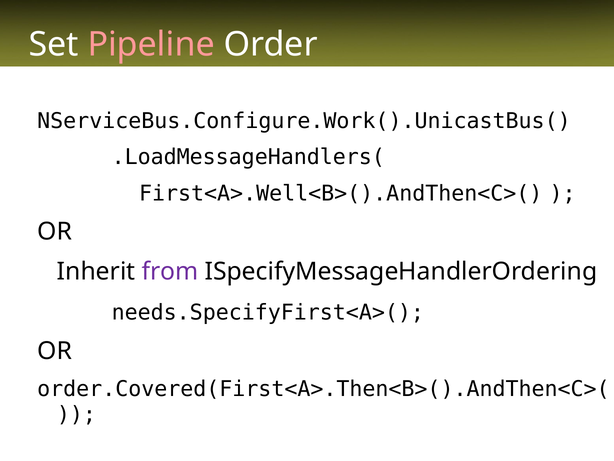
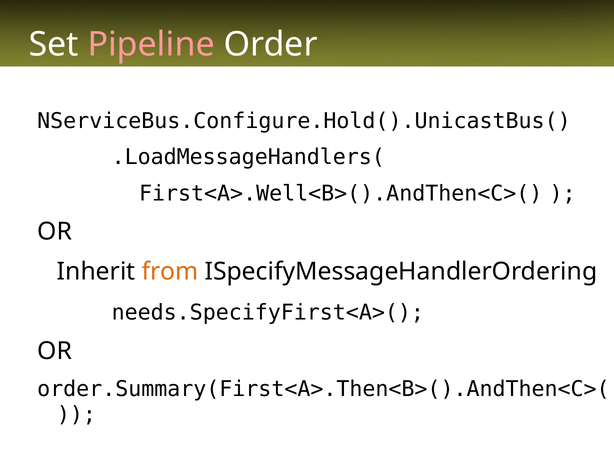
NServiceBus.Configure.Work().UnicastBus(: NServiceBus.Configure.Work().UnicastBus( -> NServiceBus.Configure.Hold().UnicastBus(
from colour: purple -> orange
order.Covered(First<A>.Then<B>().AndThen<C>(: order.Covered(First<A>.Then<B>().AndThen<C>( -> order.Summary(First<A>.Then<B>().AndThen<C>(
